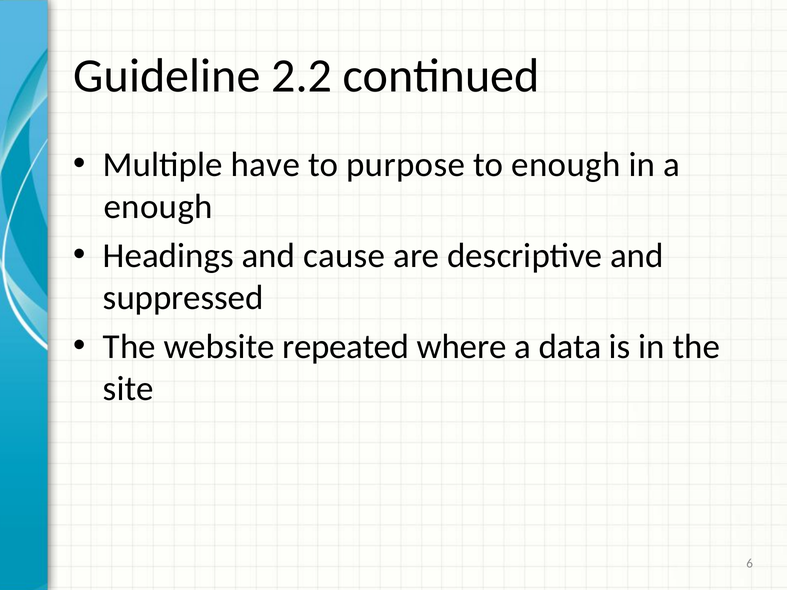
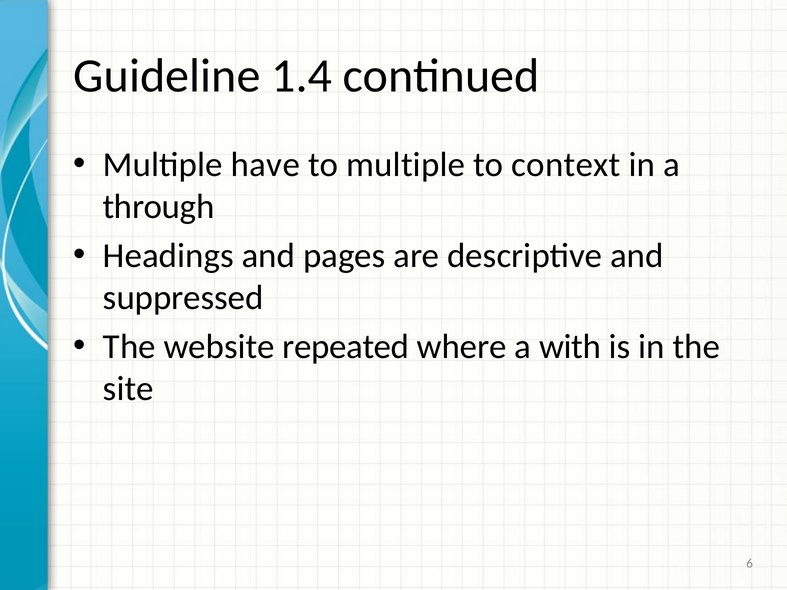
2.2: 2.2 -> 1.4
to purpose: purpose -> multiple
to enough: enough -> context
enough at (158, 207): enough -> through
cause: cause -> pages
data: data -> with
